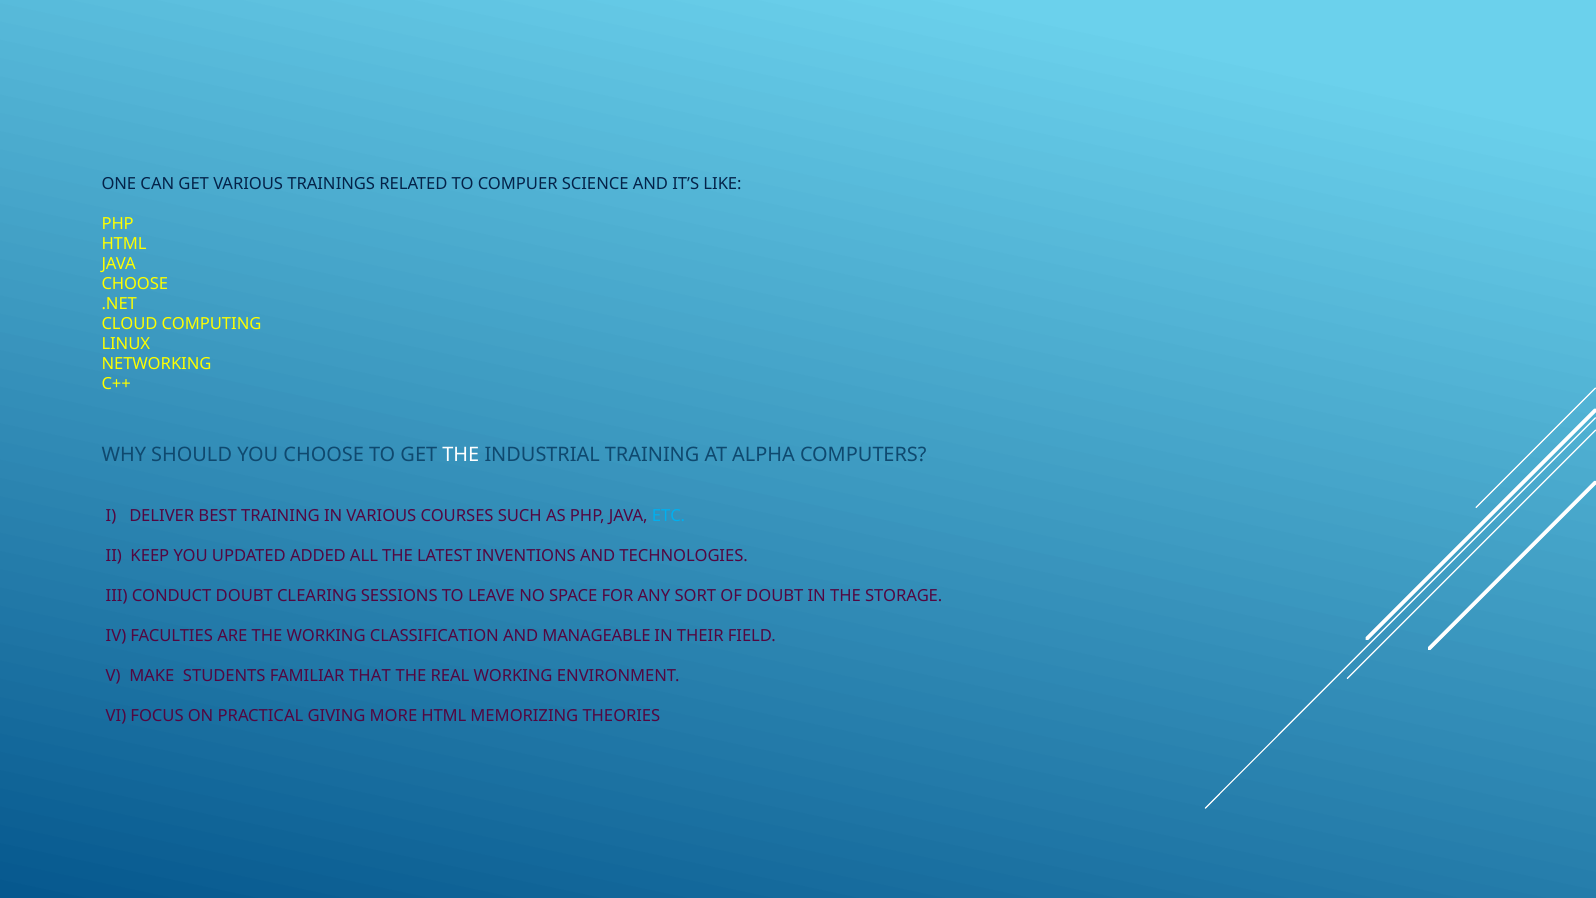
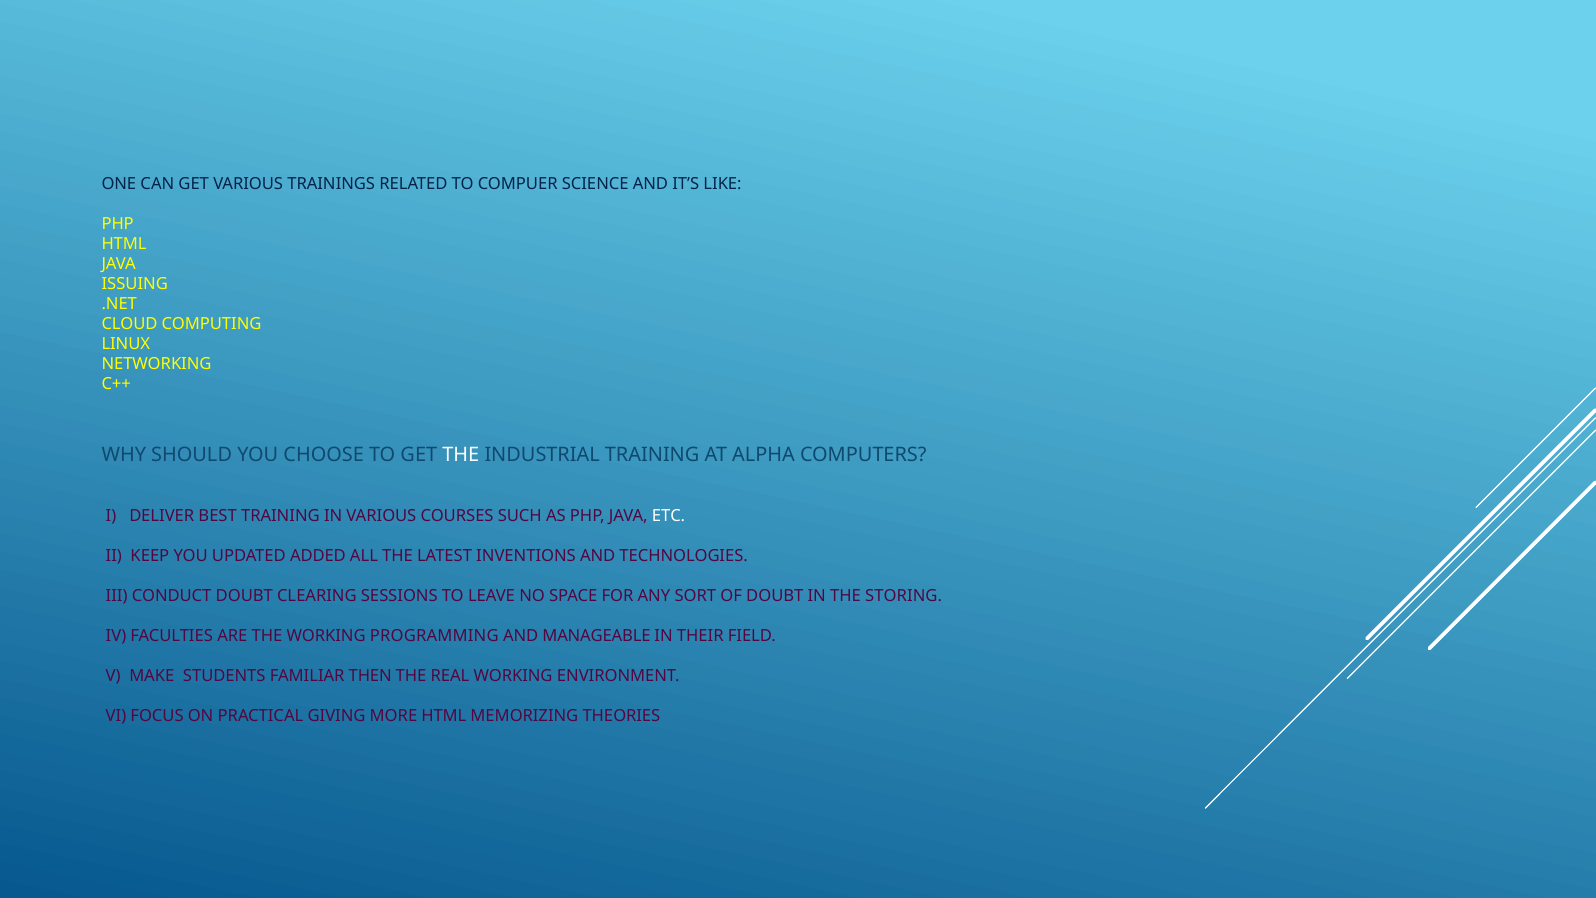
CHOOSE at (135, 284): CHOOSE -> ISSUING
ETC colour: light blue -> white
STORAGE: STORAGE -> STORING
CLASSIFICATION: CLASSIFICATION -> PROGRAMMING
THAT: THAT -> THEN
